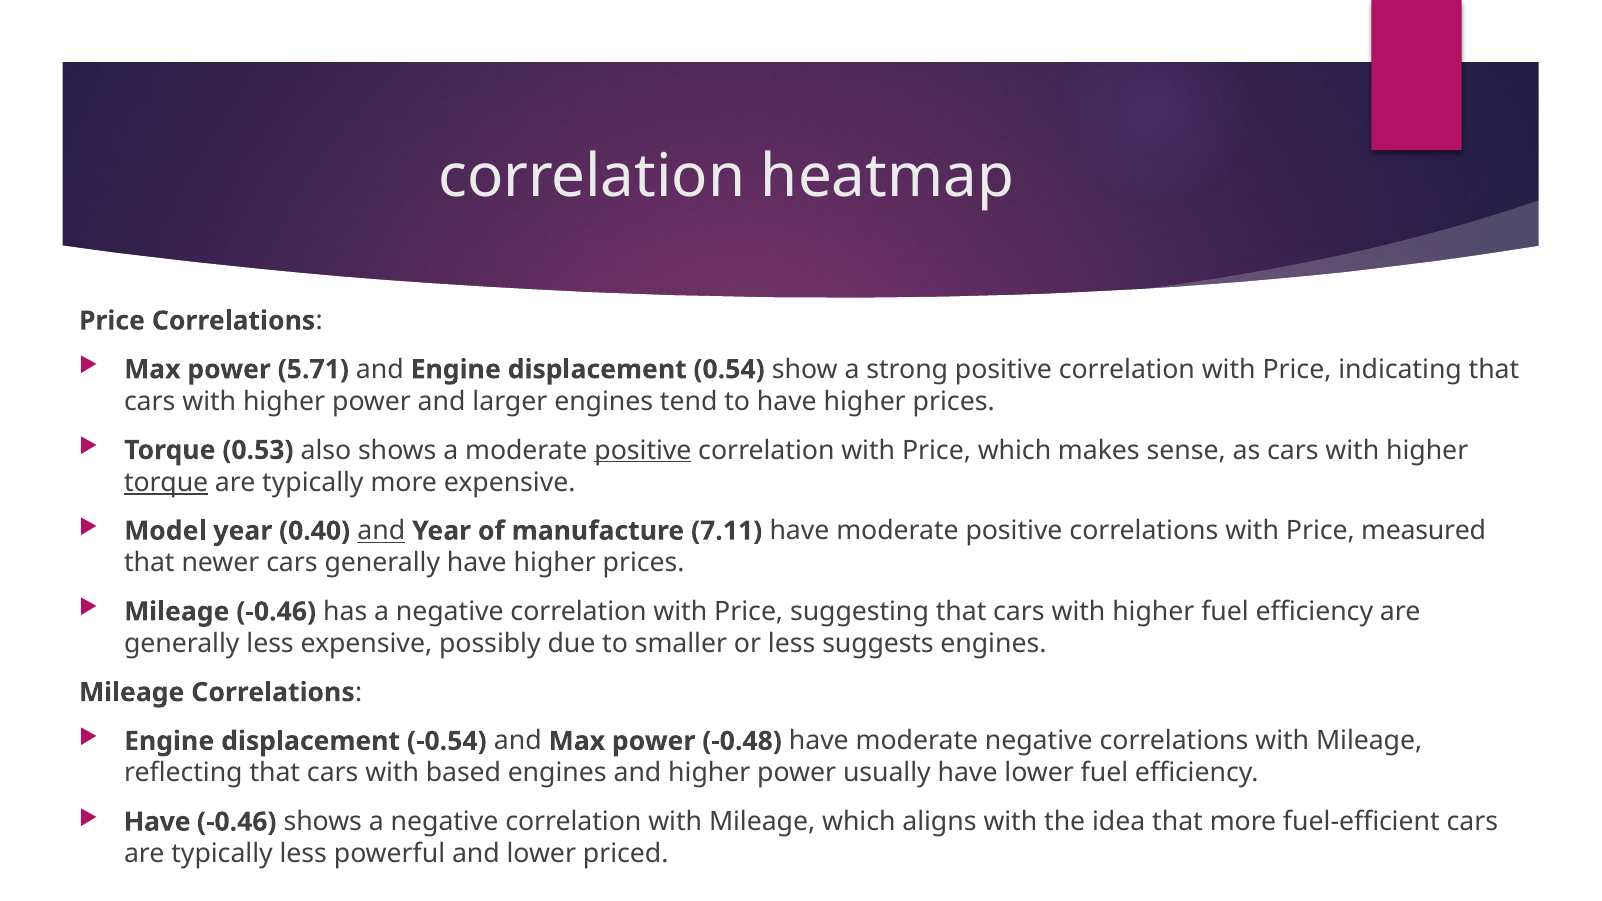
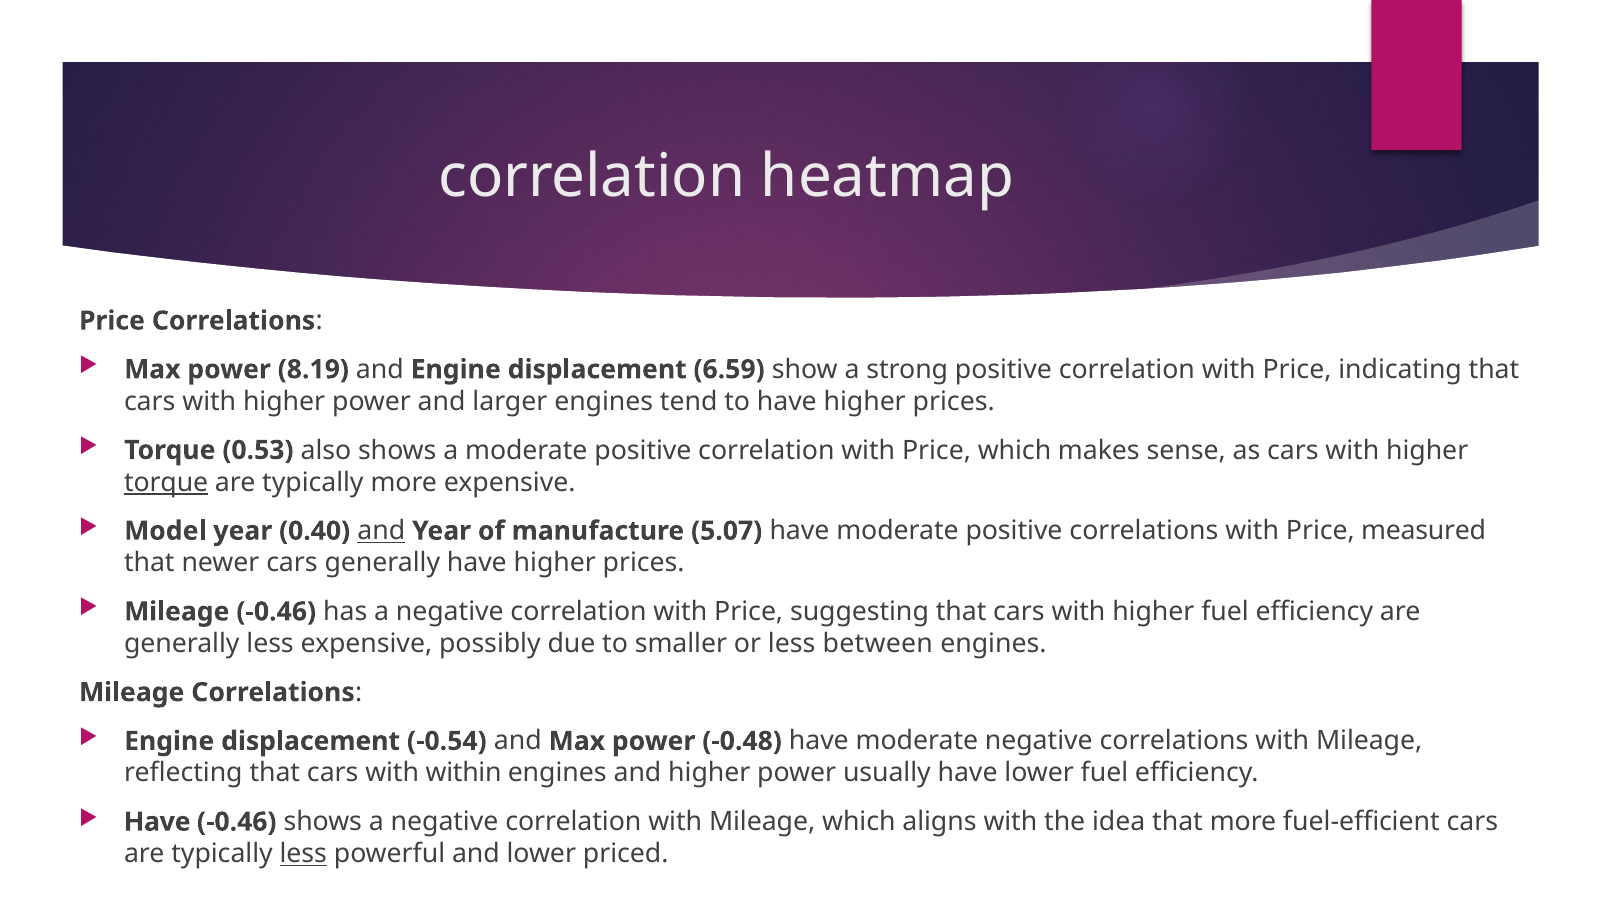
5.71: 5.71 -> 8.19
0.54: 0.54 -> 6.59
positive at (643, 450) underline: present -> none
7.11: 7.11 -> 5.07
suggests: suggests -> between
based: based -> within
less at (303, 854) underline: none -> present
